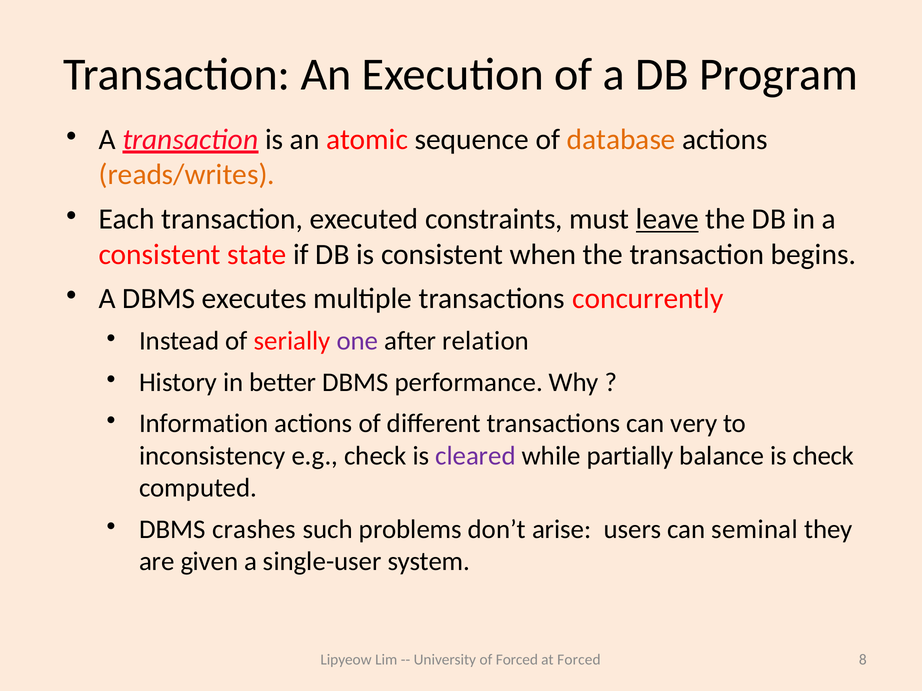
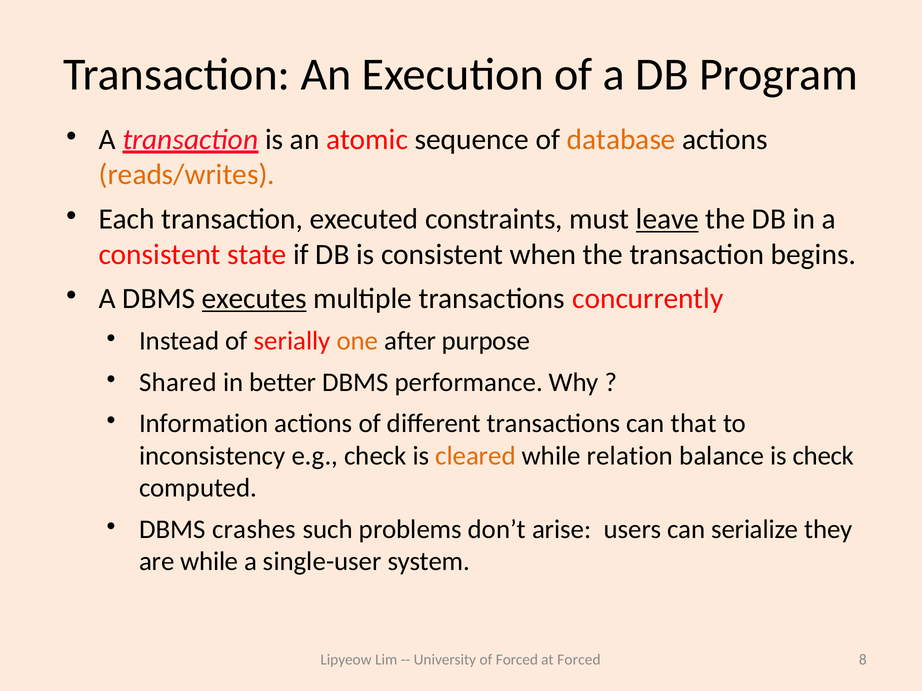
executes underline: none -> present
one colour: purple -> orange
relation: relation -> purpose
History: History -> Shared
very: very -> that
cleared colour: purple -> orange
partially: partially -> relation
seminal: seminal -> serialize
are given: given -> while
